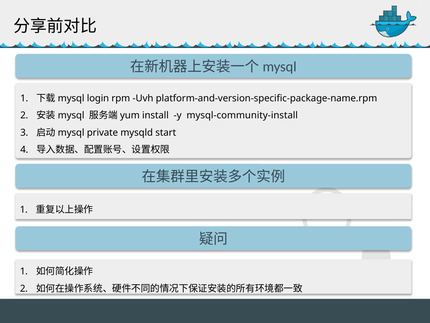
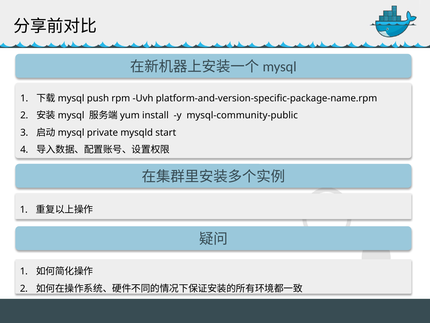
login: login -> push
mysql-community-install: mysql-community-install -> mysql-community-public
